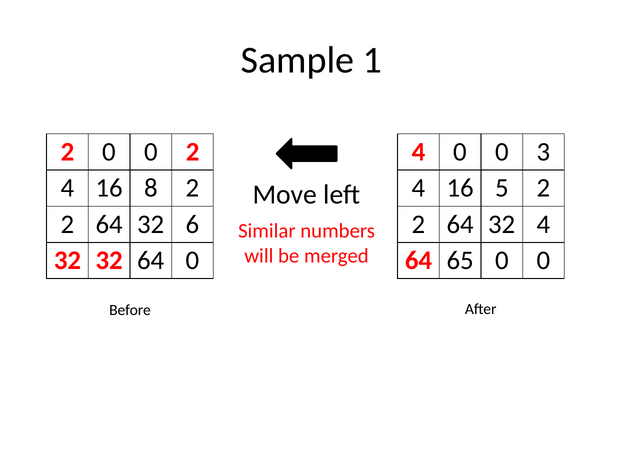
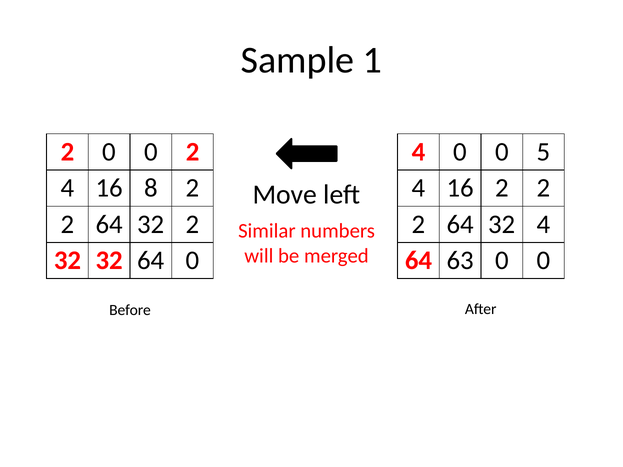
3: 3 -> 5
16 5: 5 -> 2
32 6: 6 -> 2
65: 65 -> 63
